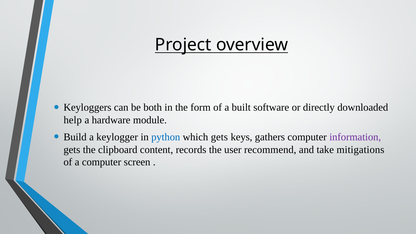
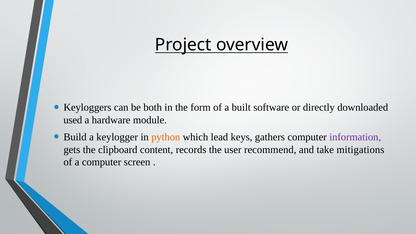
help: help -> used
python colour: blue -> orange
which gets: gets -> lead
